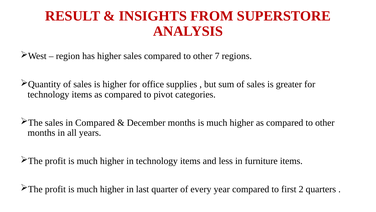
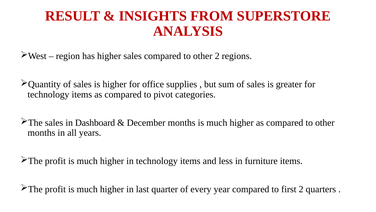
other 7: 7 -> 2
in Compared: Compared -> Dashboard
